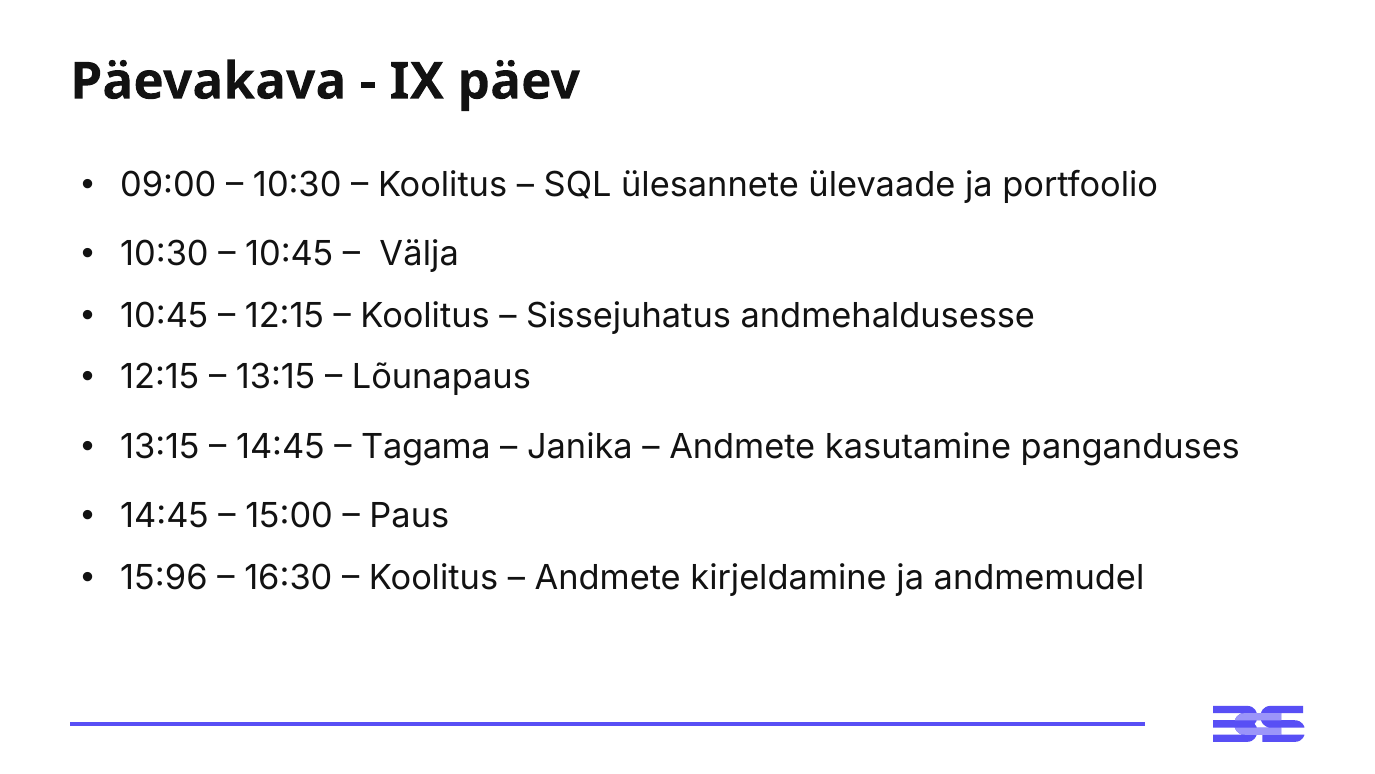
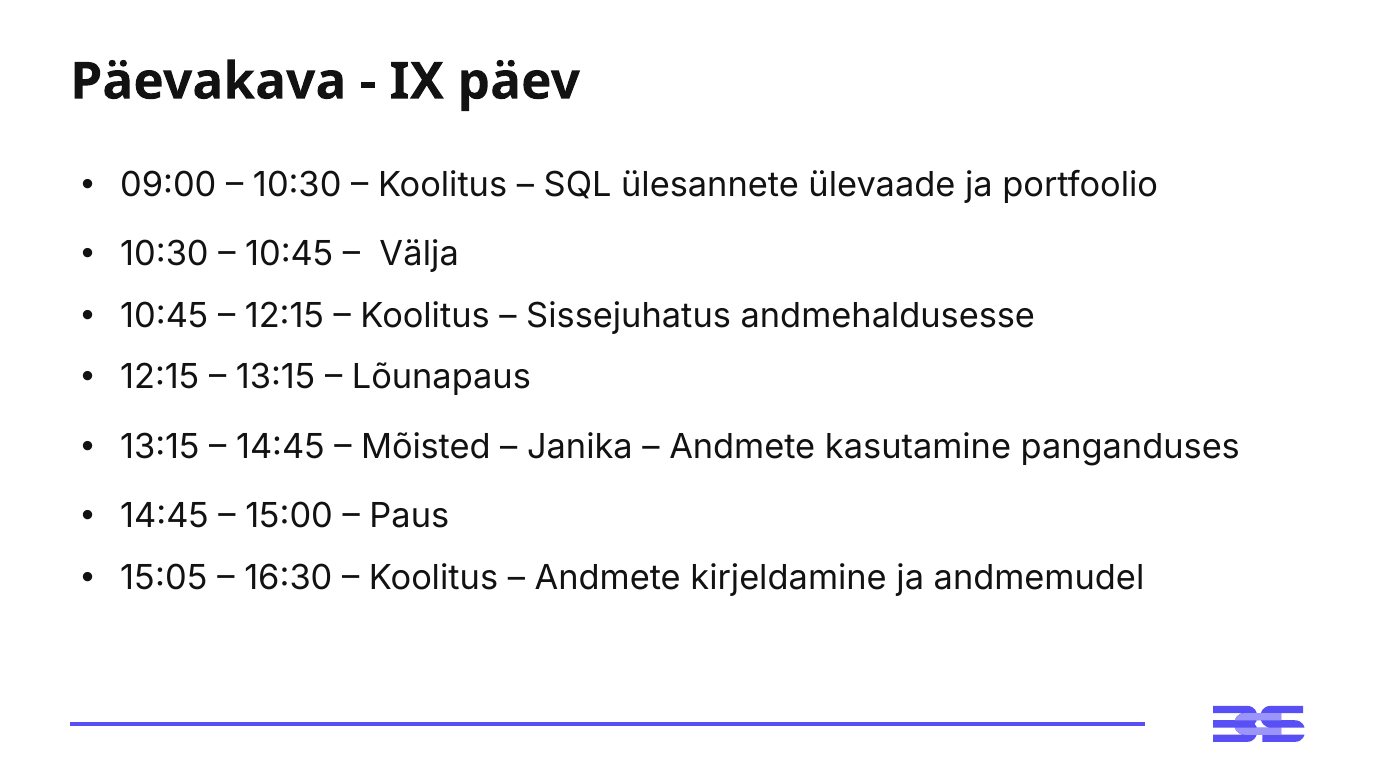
Tagama: Tagama -> Mõisted
15:96: 15:96 -> 15:05
